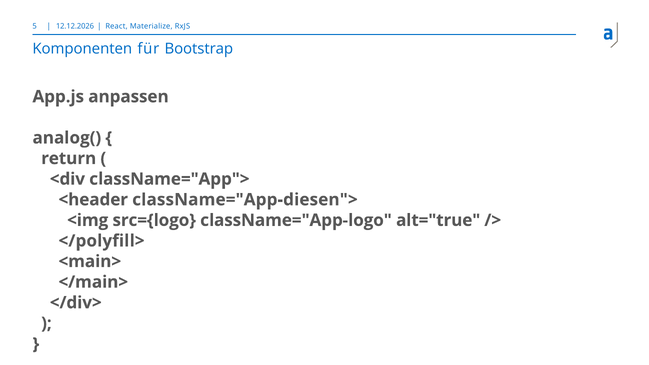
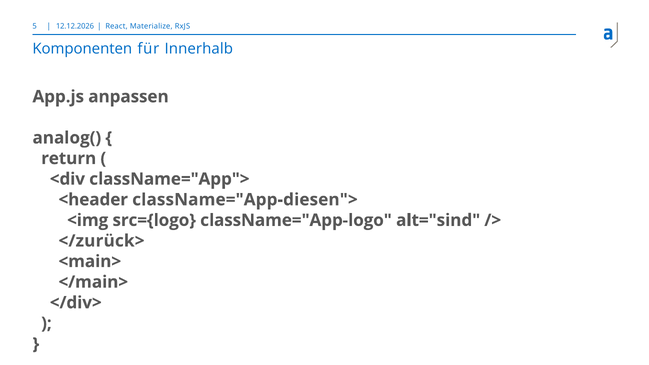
Bootstrap: Bootstrap -> Innerhalb
alt="true: alt="true -> alt="sind
</polyfill>: </polyfill> -> </zurück>
